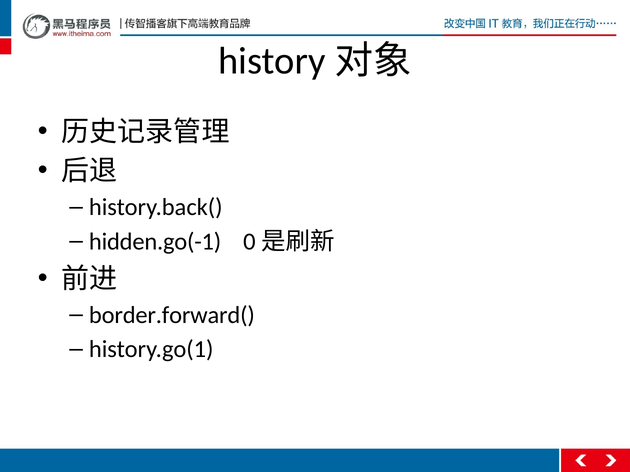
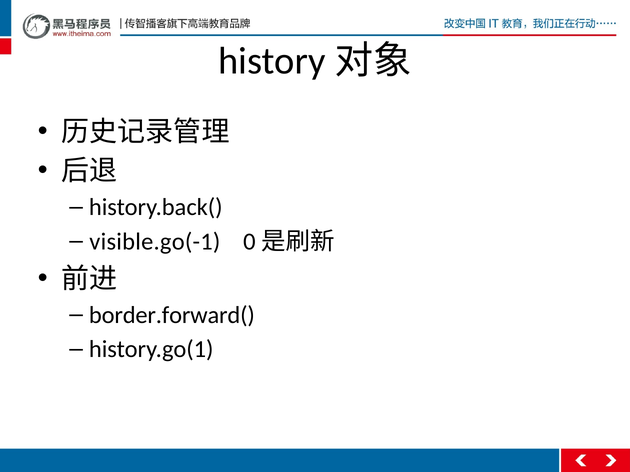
hidden.go(-1: hidden.go(-1 -> visible.go(-1
